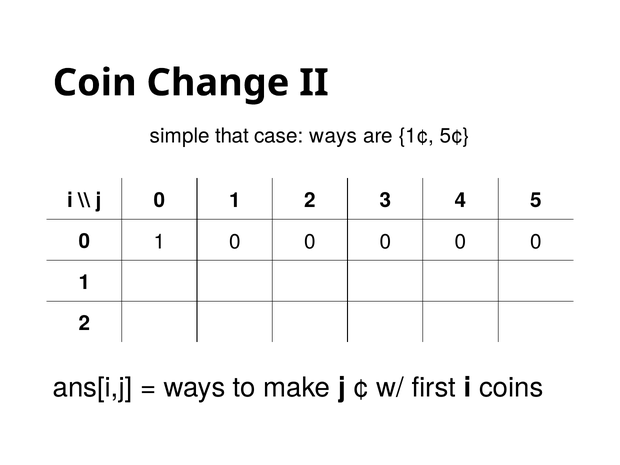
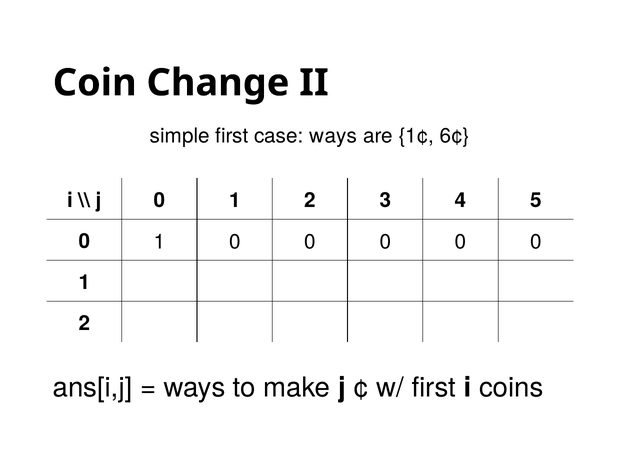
simple that: that -> first
5¢: 5¢ -> 6¢
